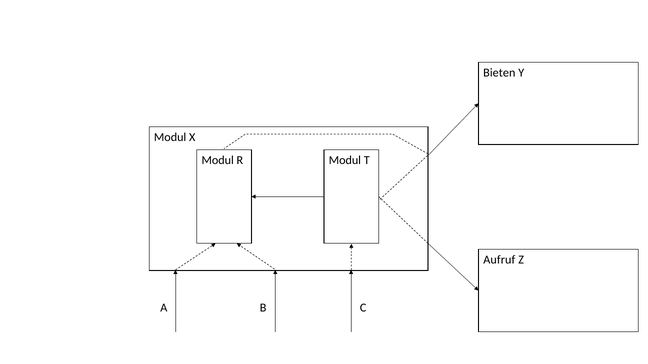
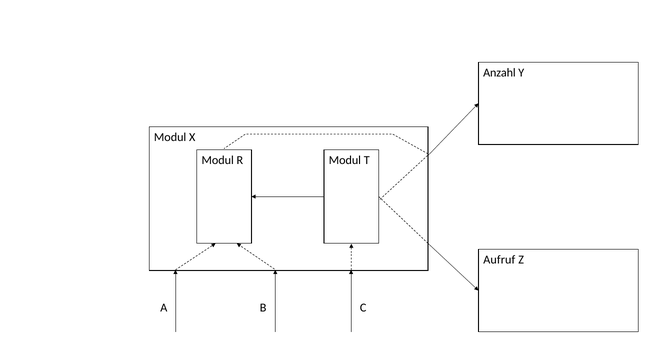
Bieten: Bieten -> Anzahl
